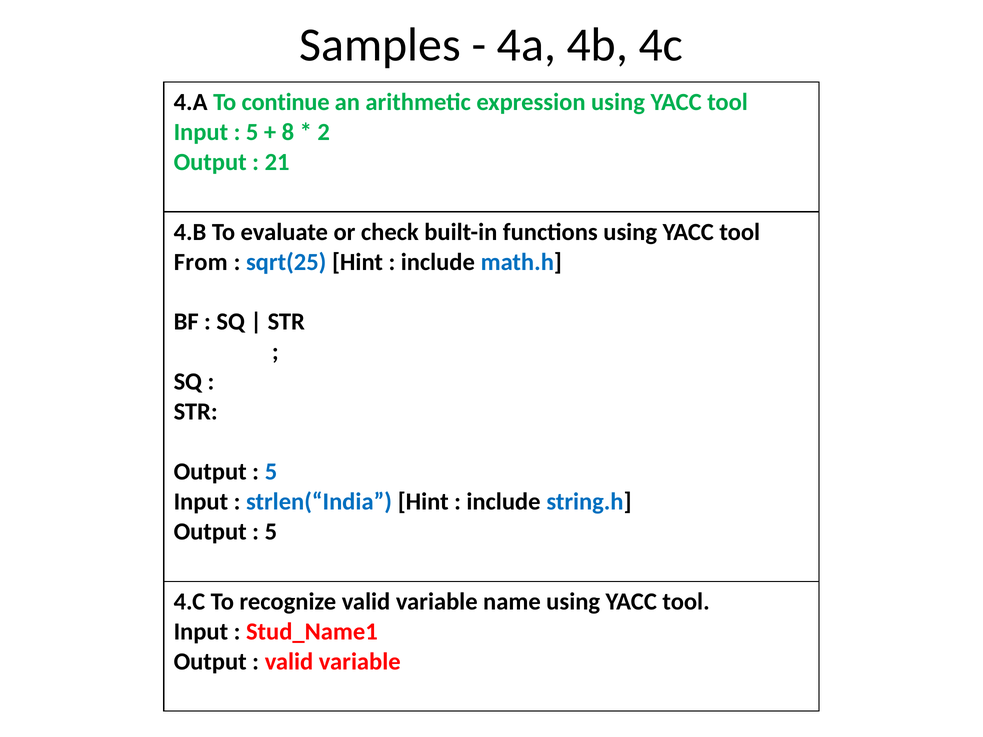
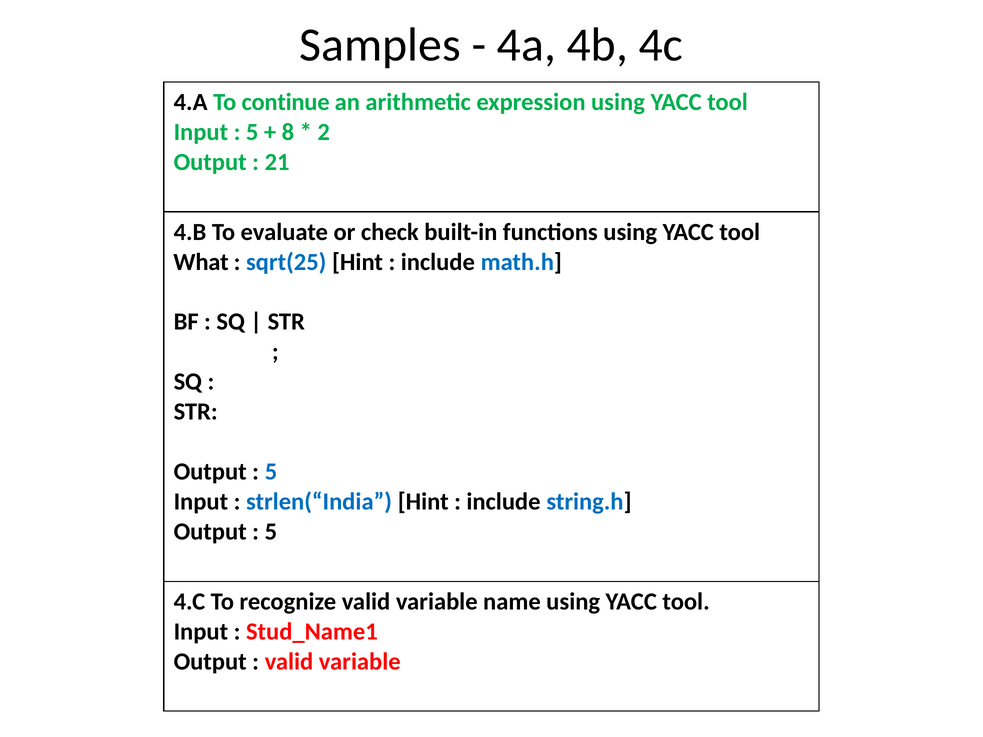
From: From -> What
